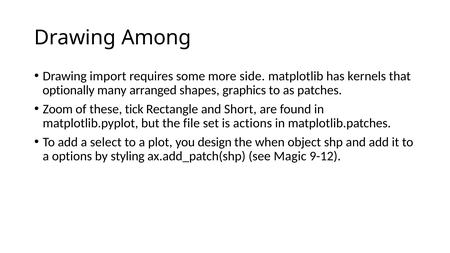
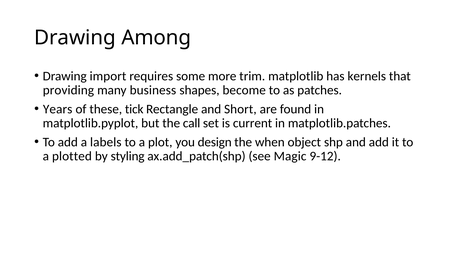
side: side -> trim
optionally: optionally -> providing
arranged: arranged -> business
graphics: graphics -> become
Zoom: Zoom -> Years
file: file -> call
actions: actions -> current
select: select -> labels
options: options -> plotted
